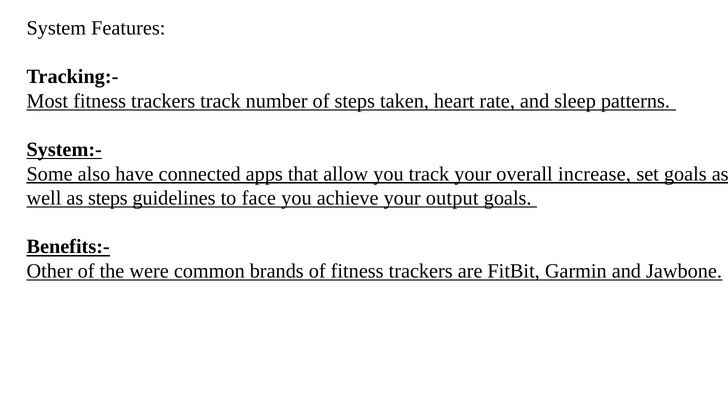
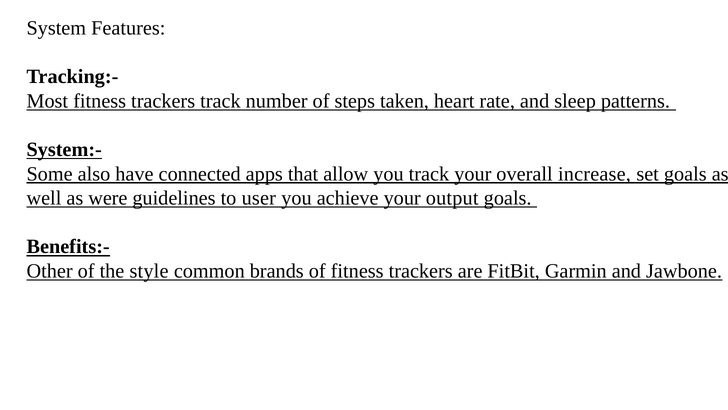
as steps: steps -> were
face: face -> user
were: were -> style
